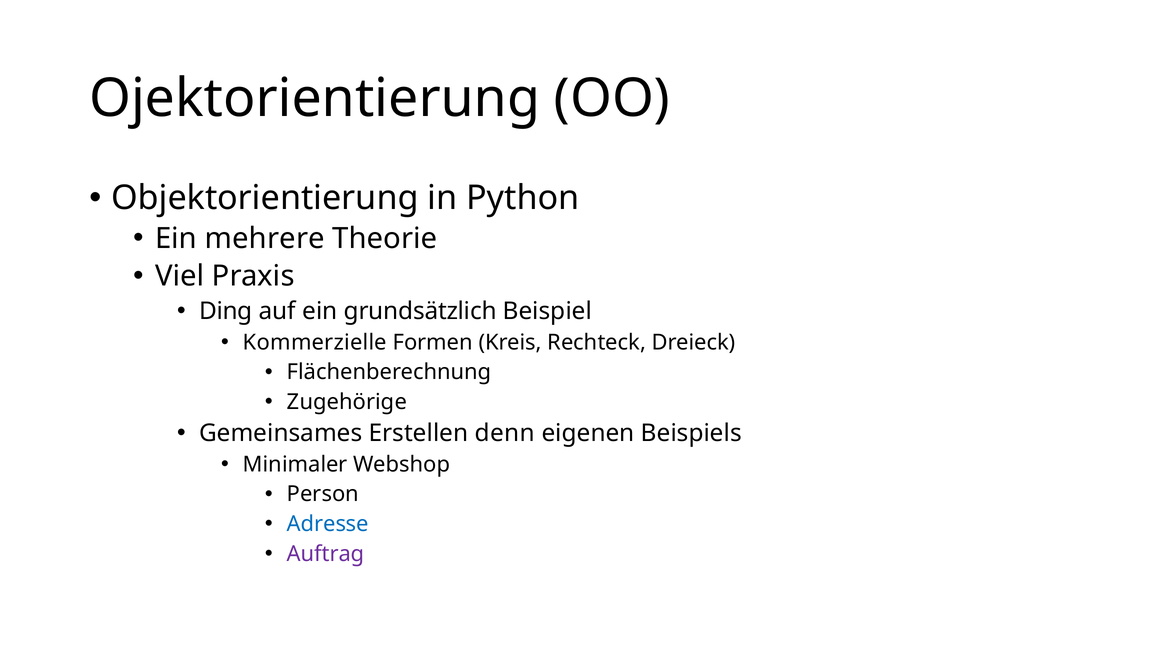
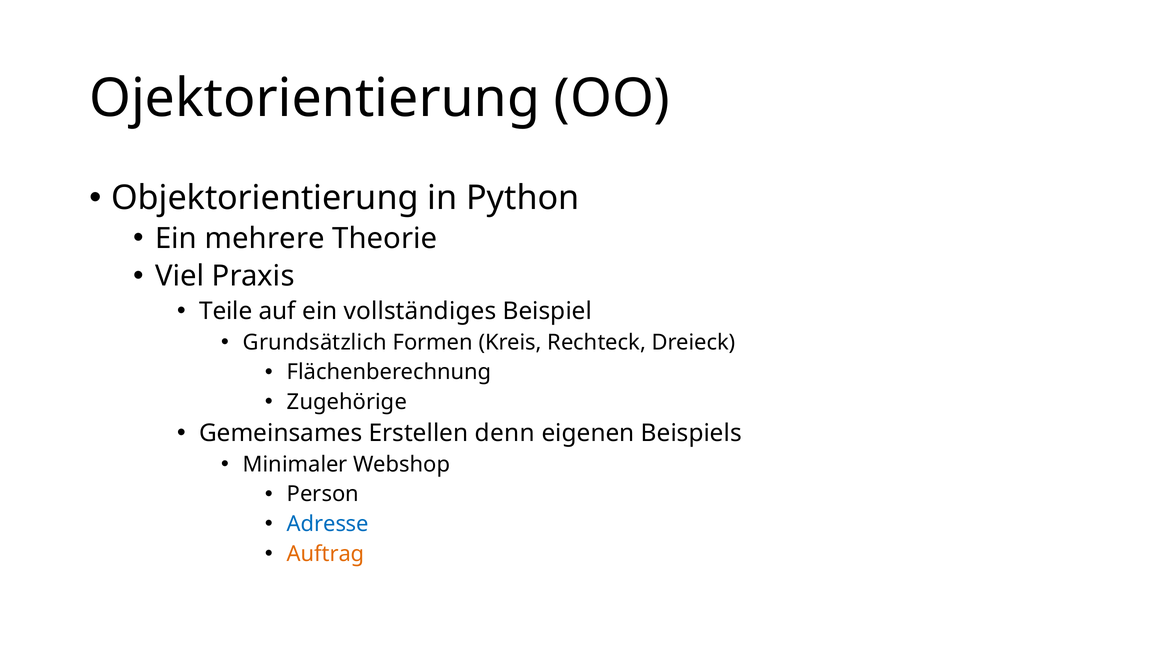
Ding: Ding -> Teile
grundsätzlich: grundsätzlich -> vollständiges
Kommerzielle: Kommerzielle -> Grundsätzlich
Auftrag colour: purple -> orange
